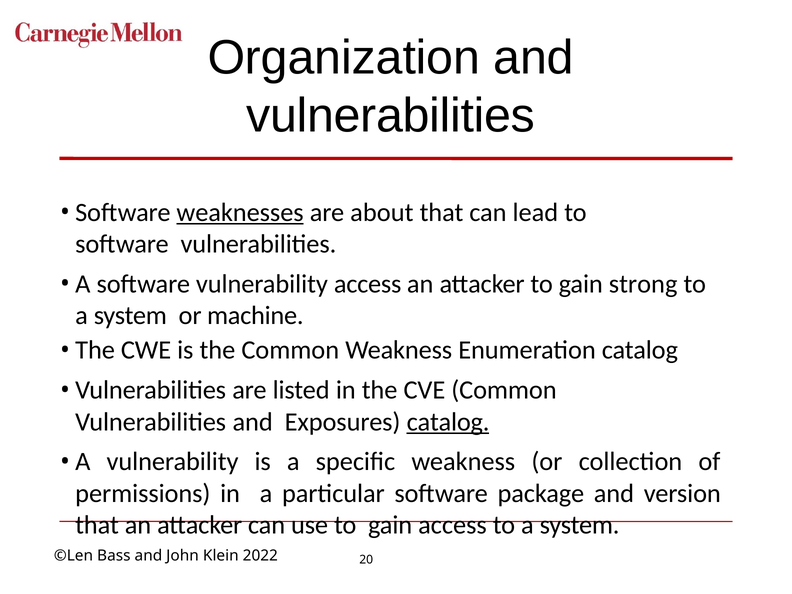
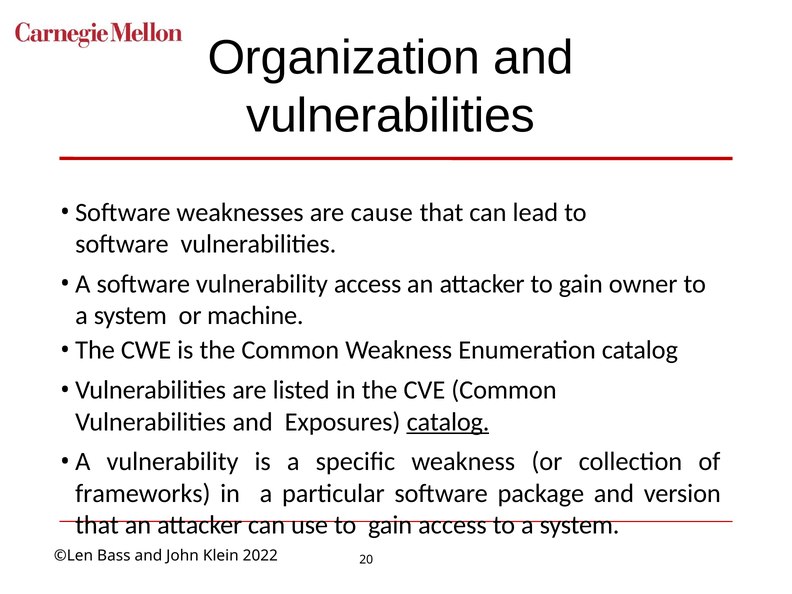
weaknesses underline: present -> none
about: about -> cause
strong: strong -> owner
permissions: permissions -> frameworks
